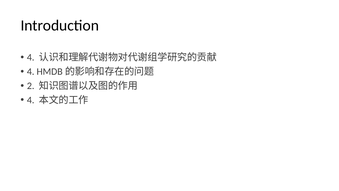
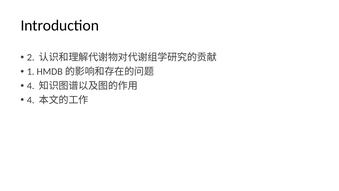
4 at (31, 57): 4 -> 2
4 at (31, 72): 4 -> 1
2 at (31, 86): 2 -> 4
